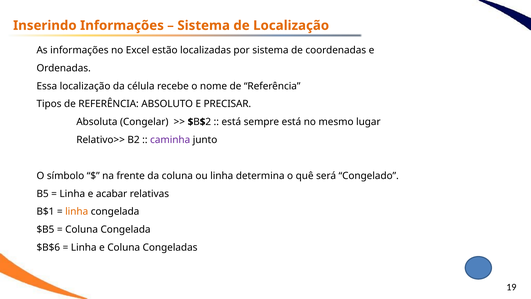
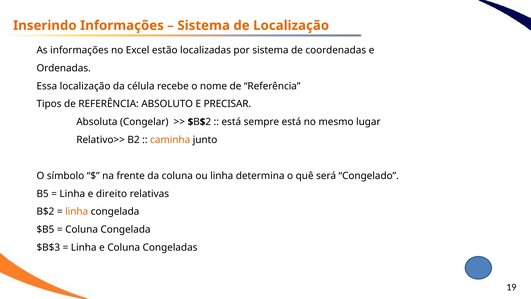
caminha colour: purple -> orange
acabar: acabar -> direito
B$1: B$1 -> B$2
$B$6: $B$6 -> $B$3
